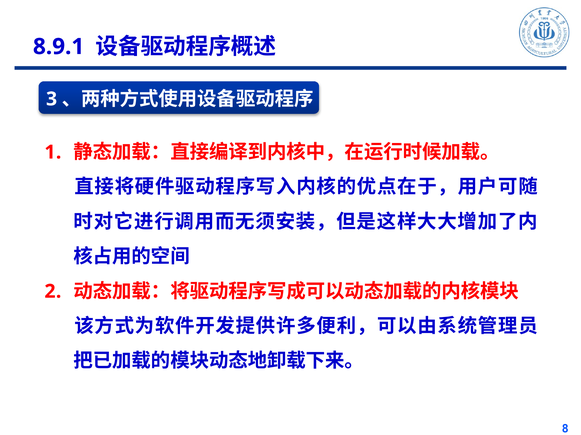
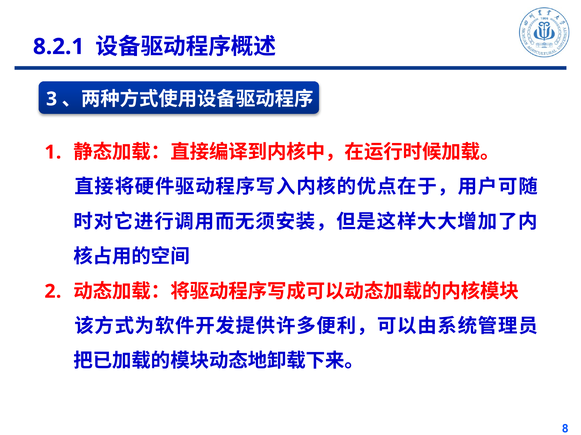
8.9.1: 8.9.1 -> 8.2.1
